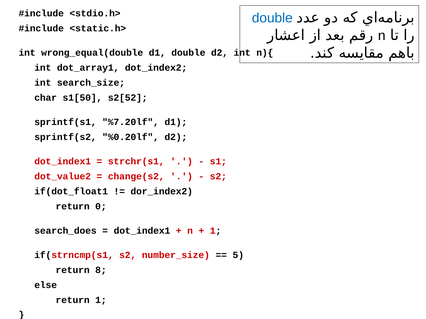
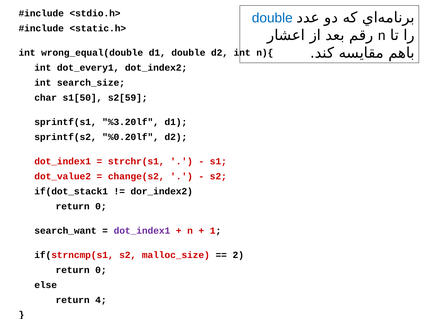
dot_array1: dot_array1 -> dot_every1
s2[52: s2[52 -> s2[59
%7.20lf: %7.20lf -> %3.20lf
if(dot_float1: if(dot_float1 -> if(dot_stack1
search_does: search_does -> search_want
dot_index1 at (142, 231) colour: black -> purple
number_size: number_size -> malloc_size
5: 5 -> 2
8 at (101, 270): 8 -> 0
return 1: 1 -> 4
